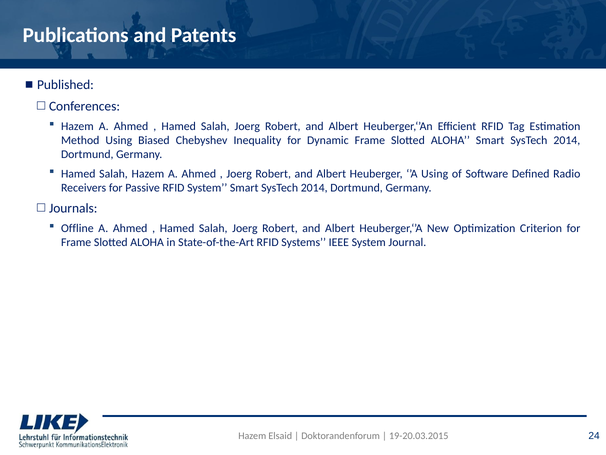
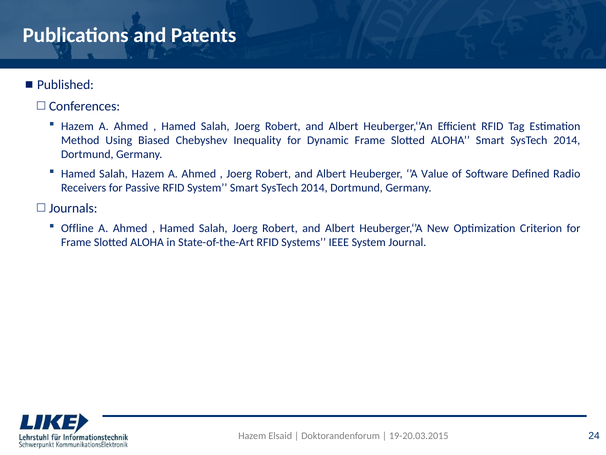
’A Using: Using -> Value
